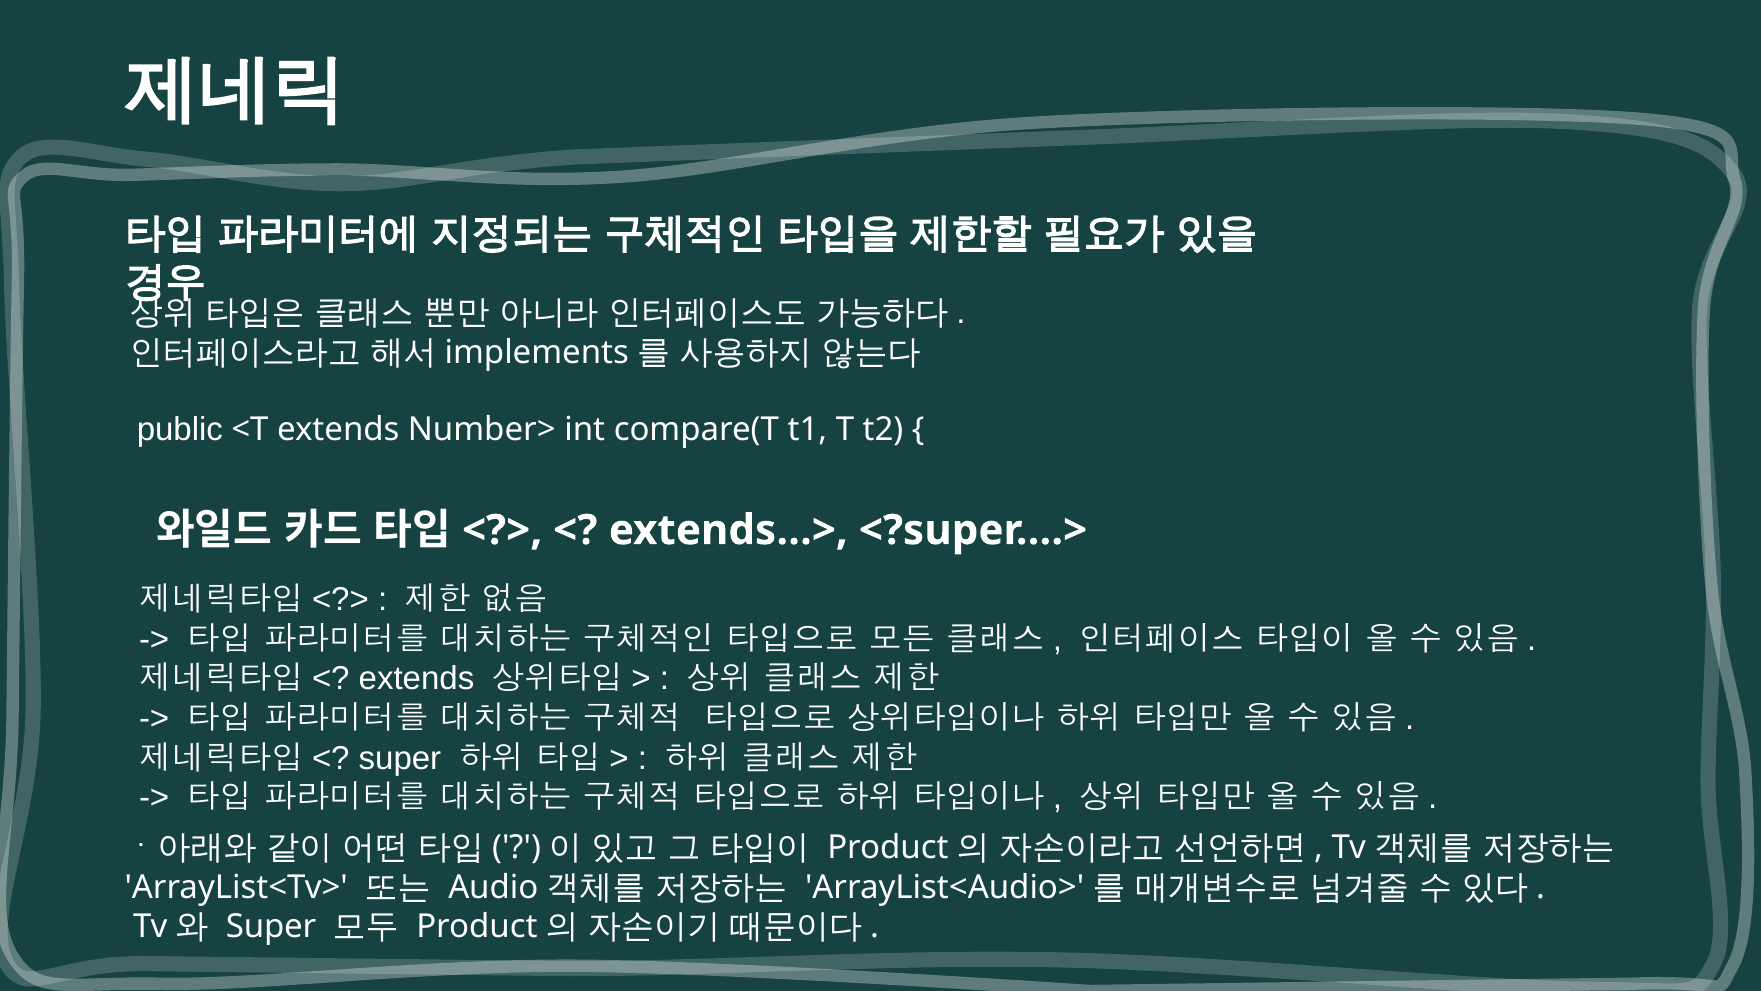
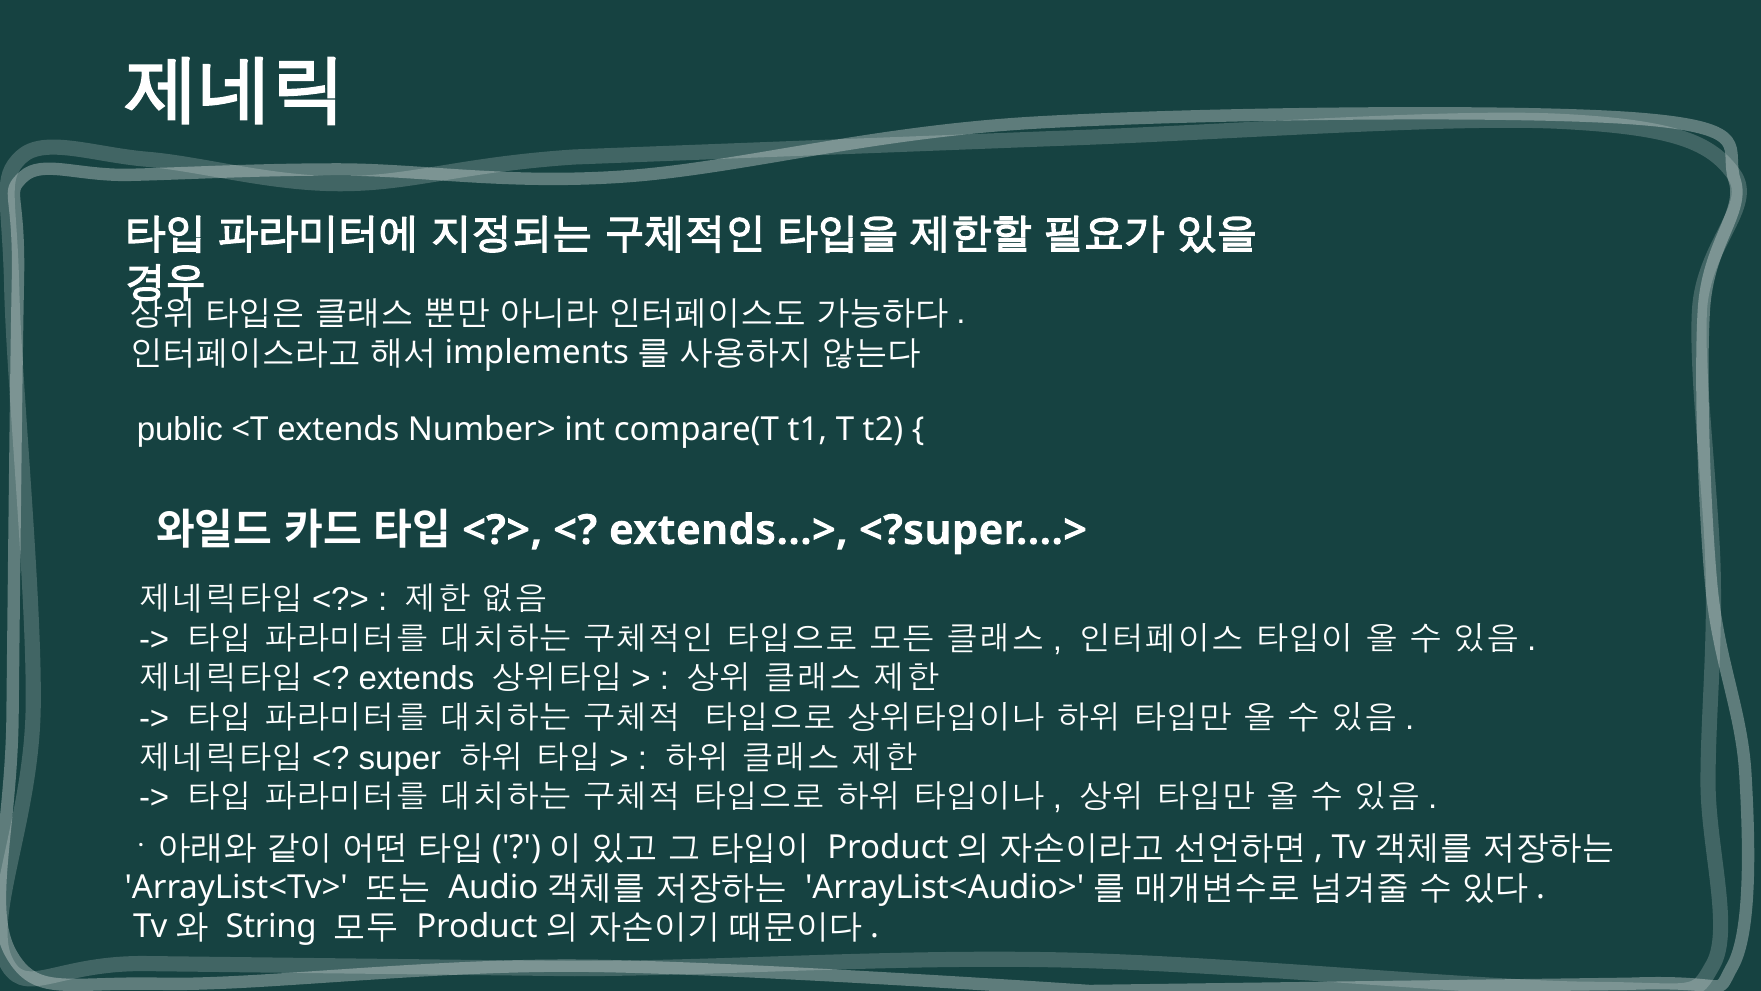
Super at (271, 926): Super -> String
